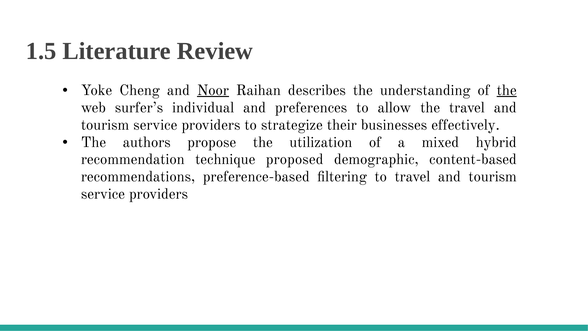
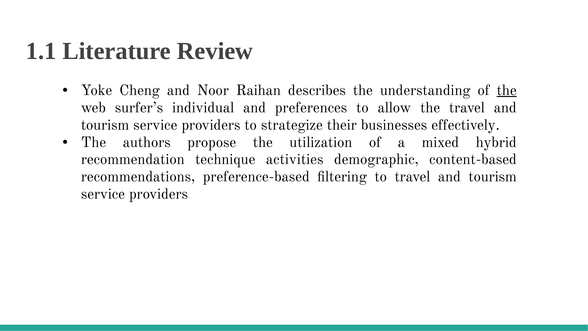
1.5: 1.5 -> 1.1
Noor underline: present -> none
proposed: proposed -> activities
